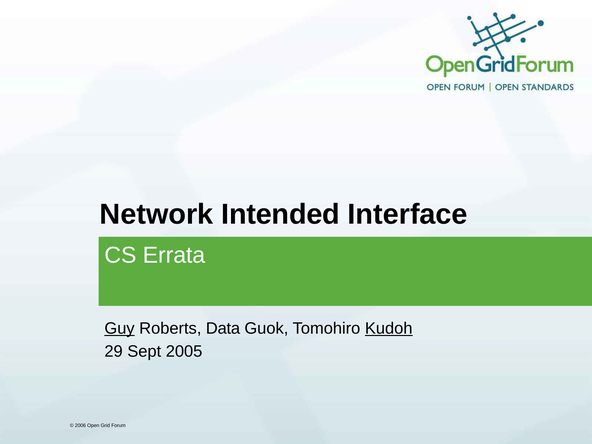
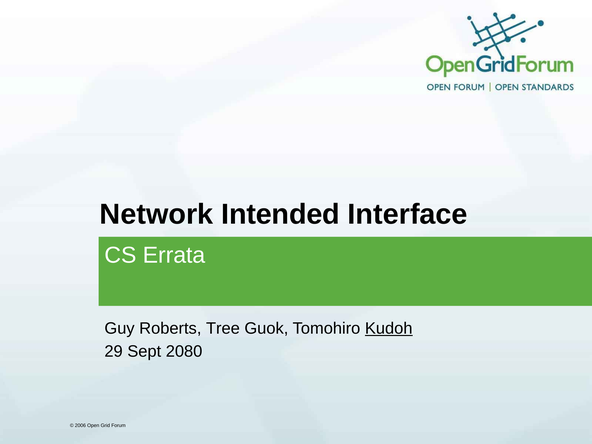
Guy underline: present -> none
Data: Data -> Tree
2005: 2005 -> 2080
